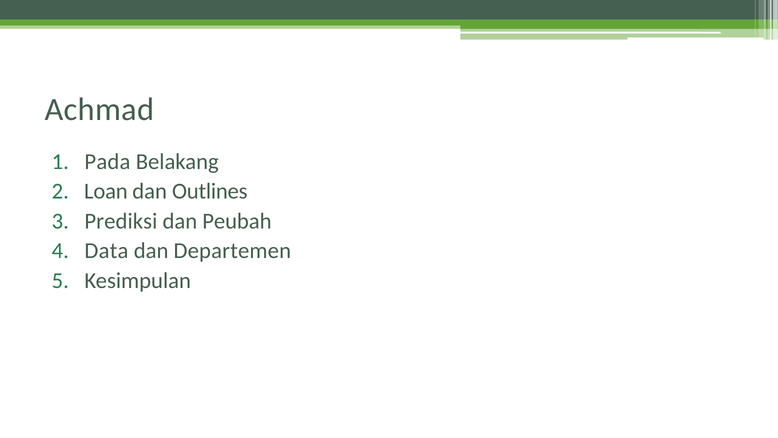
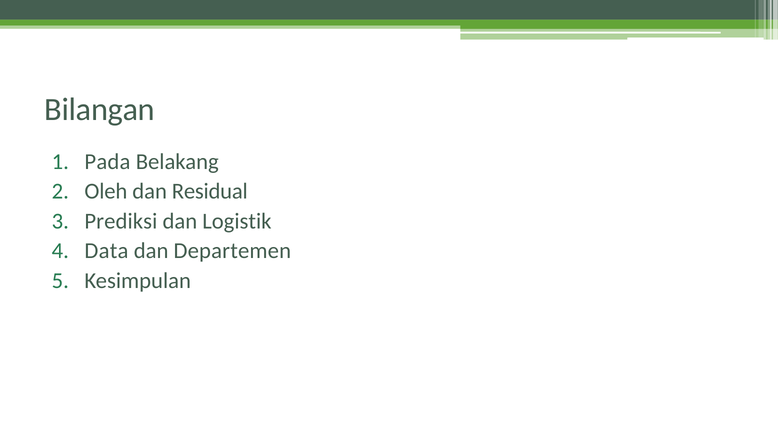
Achmad: Achmad -> Bilangan
Loan: Loan -> Oleh
Outlines: Outlines -> Residual
Peubah: Peubah -> Logistik
